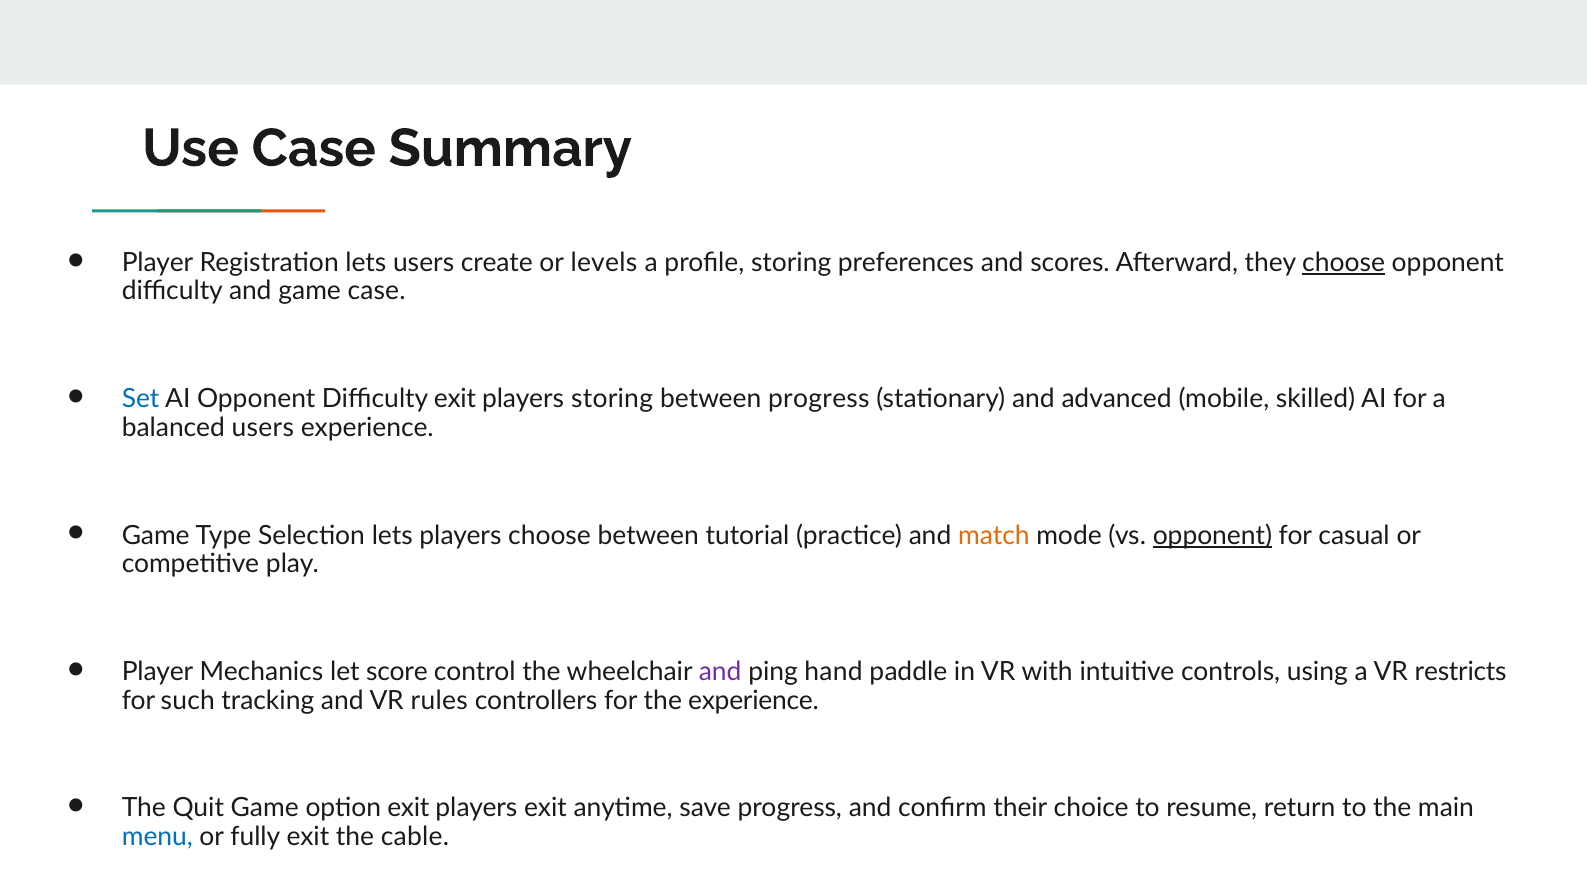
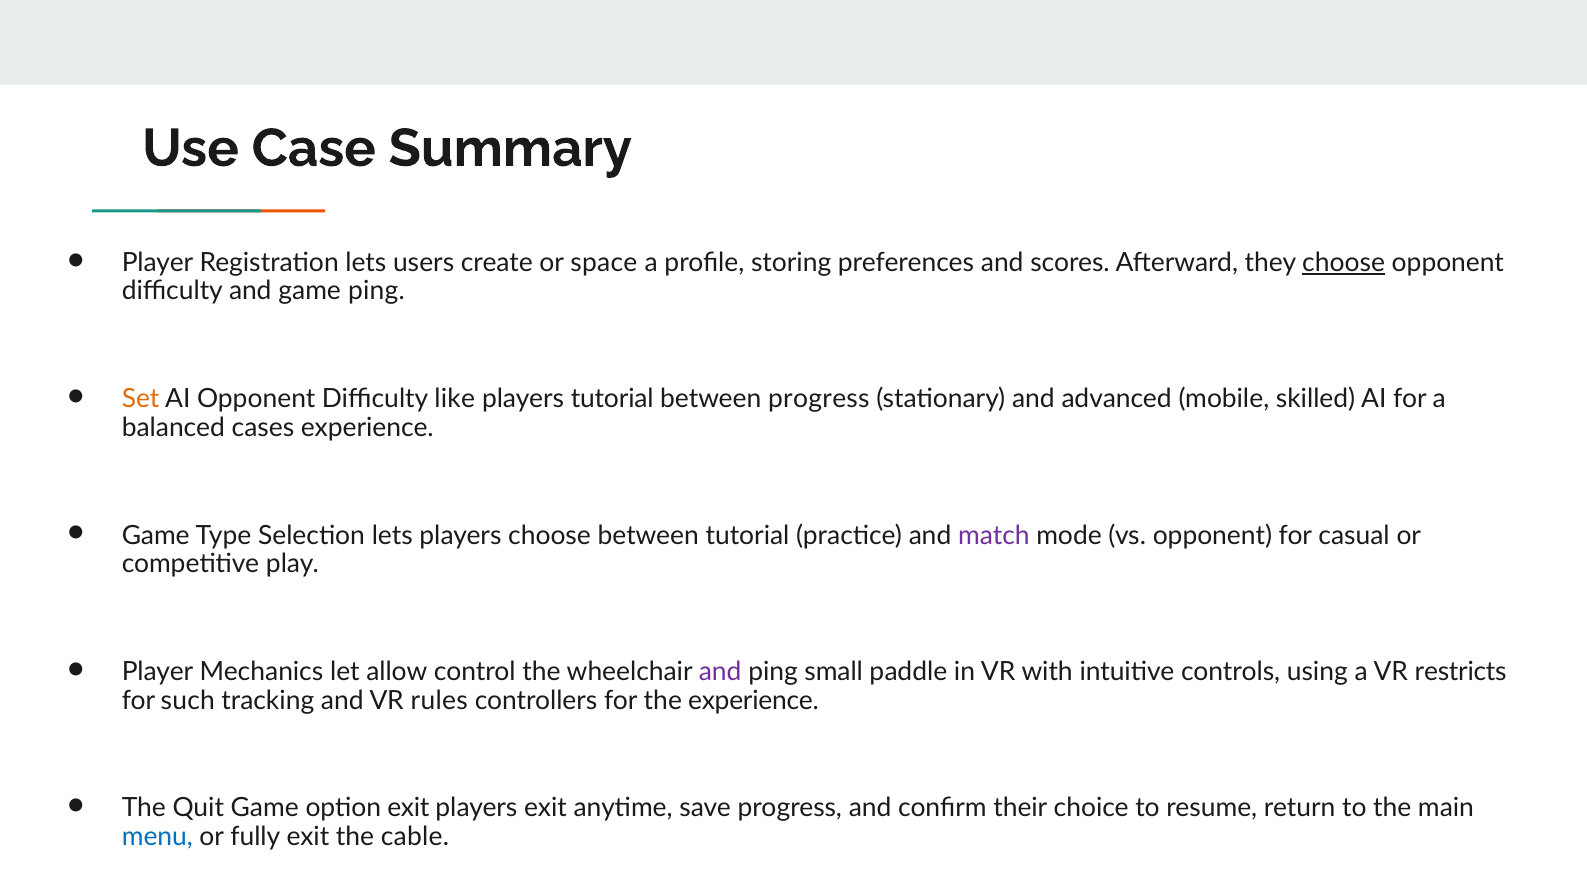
levels: levels -> space
game case: case -> ping
Set colour: blue -> orange
Difficulty exit: exit -> like
players storing: storing -> tutorial
balanced users: users -> cases
match colour: orange -> purple
opponent at (1212, 535) underline: present -> none
score: score -> allow
hand: hand -> small
